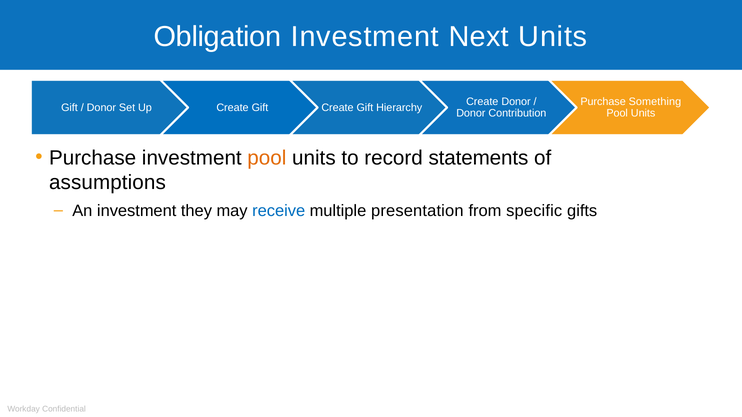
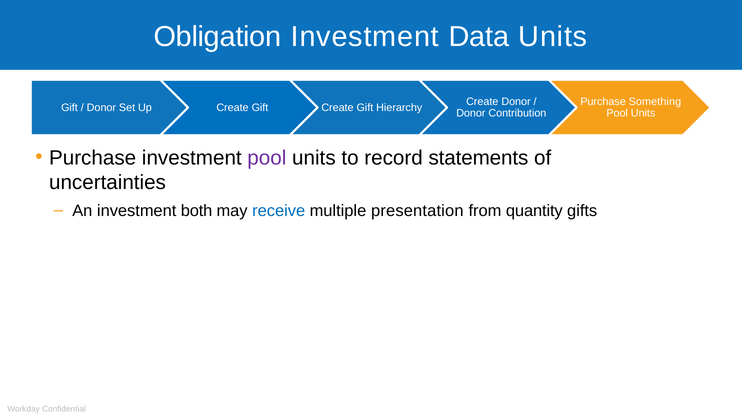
Next: Next -> Data
pool at (267, 158) colour: orange -> purple
assumptions: assumptions -> uncertainties
they: they -> both
specific: specific -> quantity
